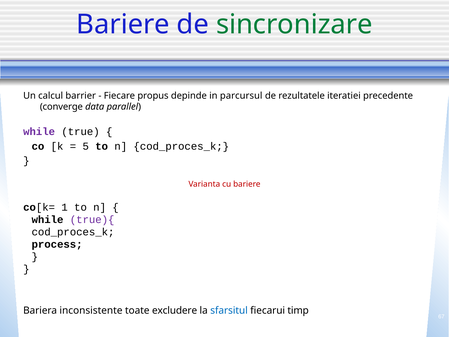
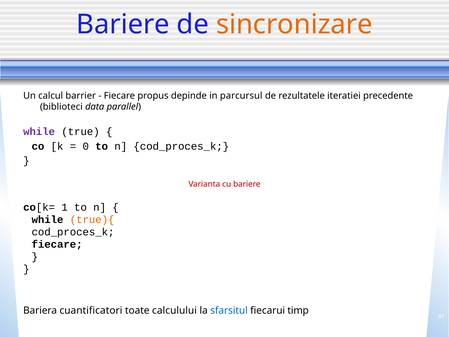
sincronizare colour: green -> orange
converge: converge -> biblioteci
5: 5 -> 0
true){ colour: purple -> orange
process at (57, 244): process -> fiecare
inconsistente: inconsistente -> cuantificatori
excludere: excludere -> calculului
